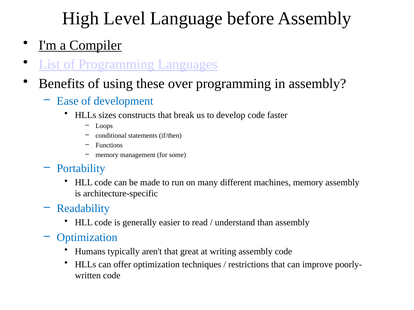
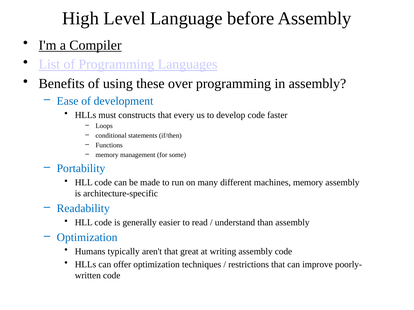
sizes: sizes -> must
break: break -> every
